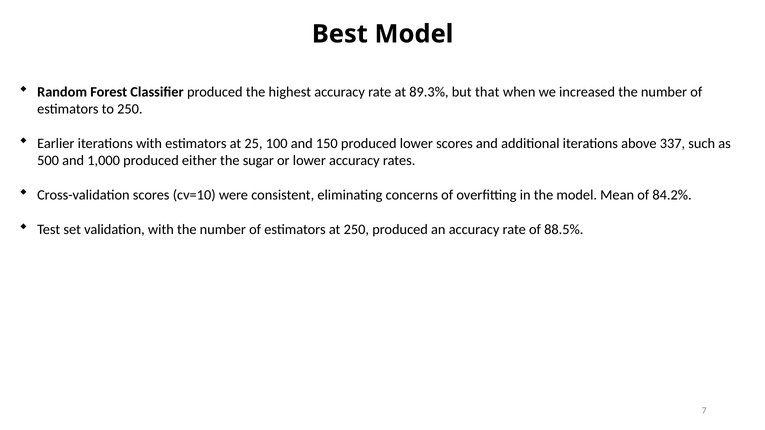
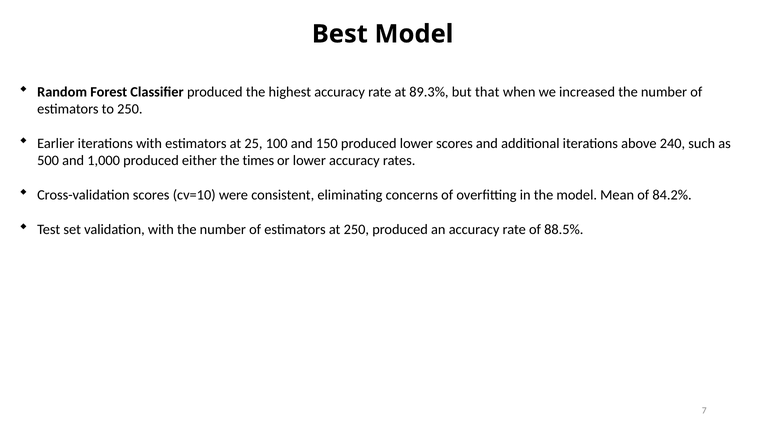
337: 337 -> 240
sugar: sugar -> times
